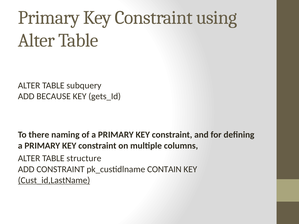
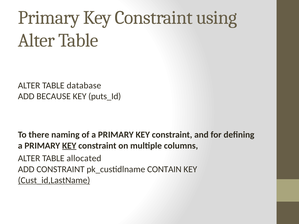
subquery: subquery -> database
gets_Id: gets_Id -> puts_Id
KEY at (69, 146) underline: none -> present
structure: structure -> allocated
